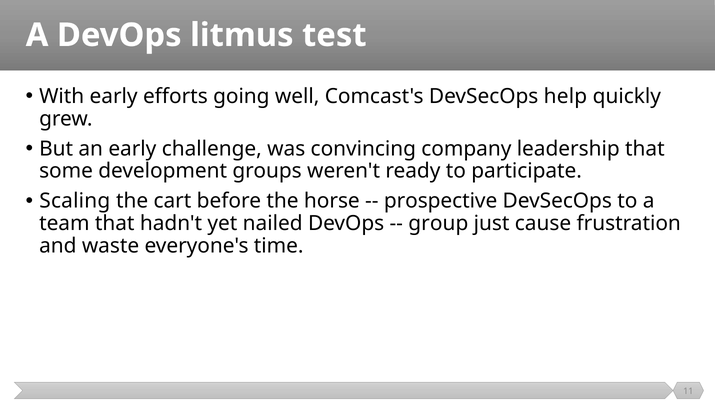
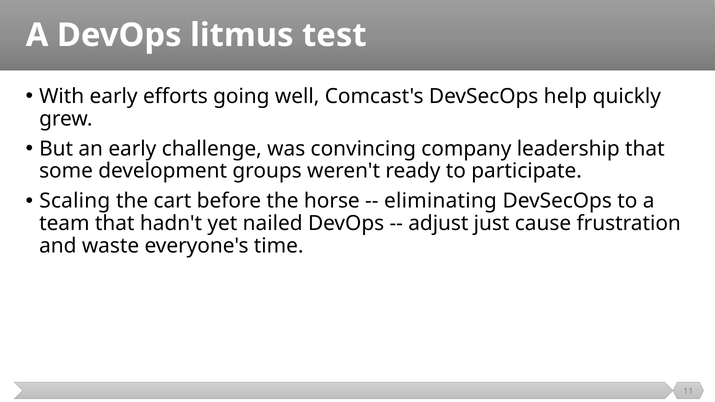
prospective: prospective -> eliminating
group: group -> adjust
